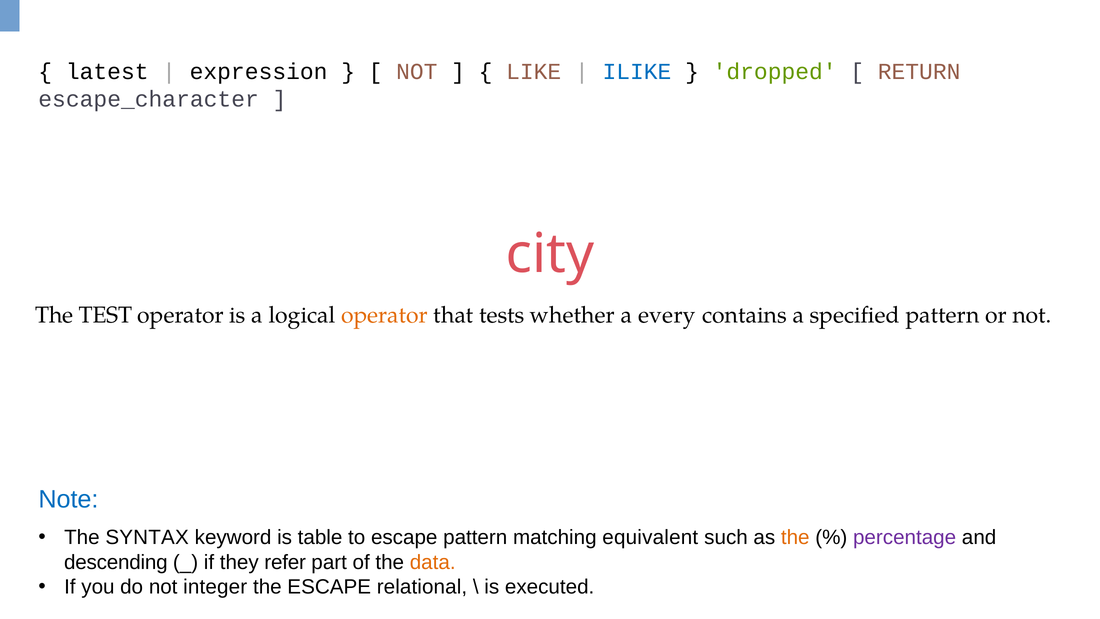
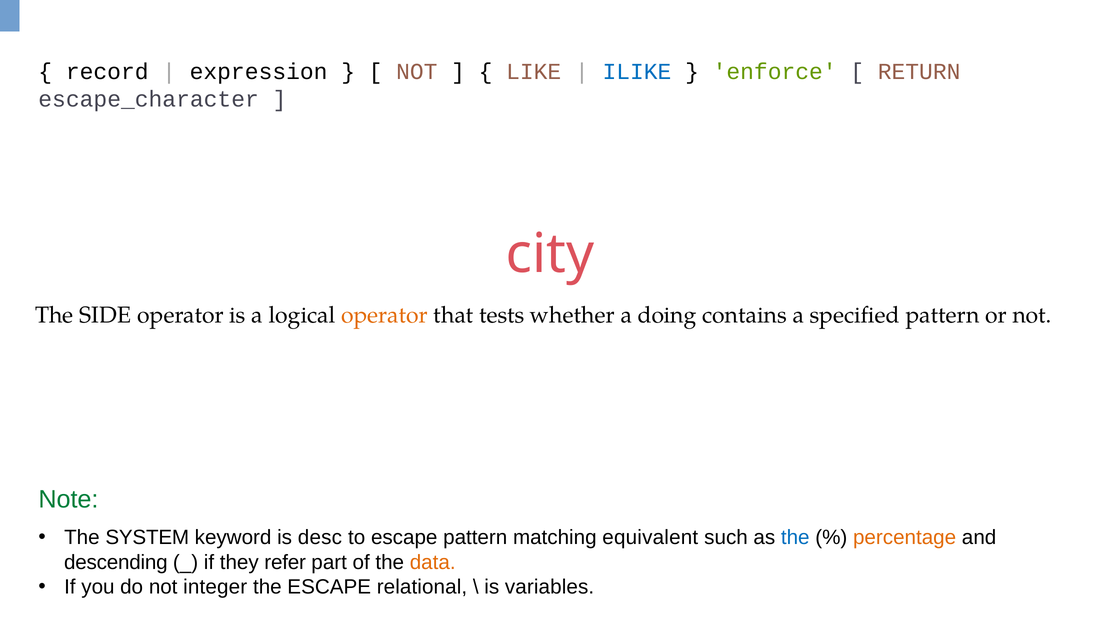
latest: latest -> record
dropped: dropped -> enforce
TEST: TEST -> SIDE
every: every -> doing
Note colour: blue -> green
SYNTAX: SYNTAX -> SYSTEM
table: table -> desc
the at (795, 537) colour: orange -> blue
percentage colour: purple -> orange
executed: executed -> variables
